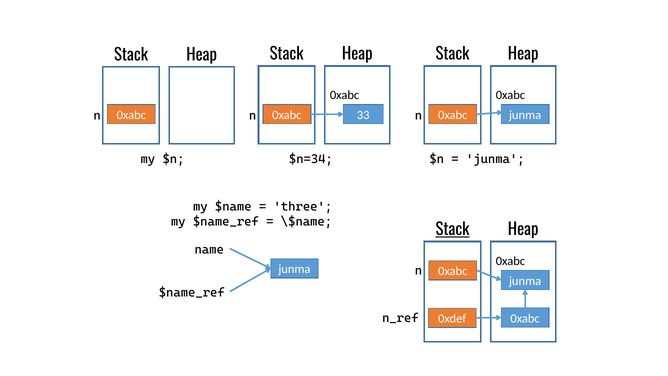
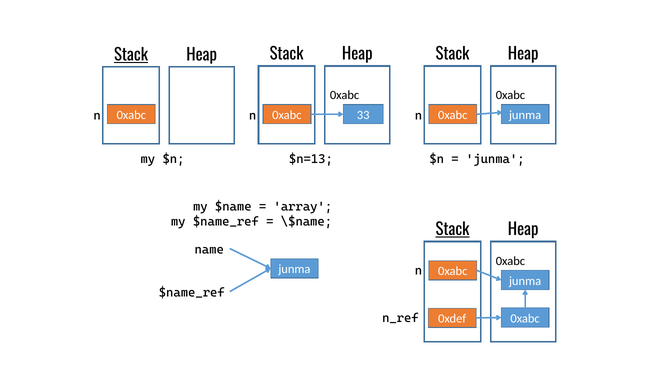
Stack at (131, 55) underline: none -> present
$n=34: $n=34 -> $n=13
three: three -> array
